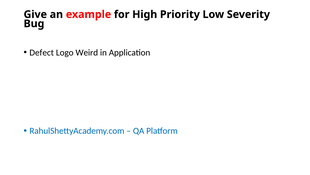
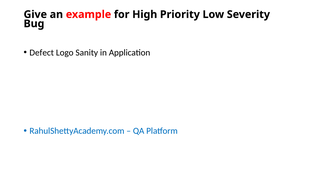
Weird: Weird -> Sanity
